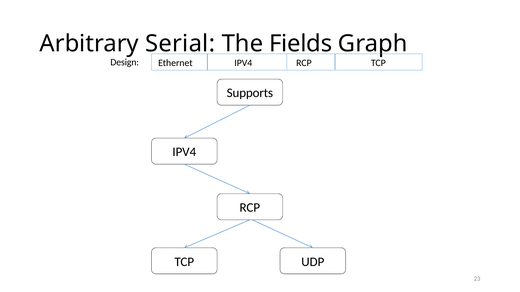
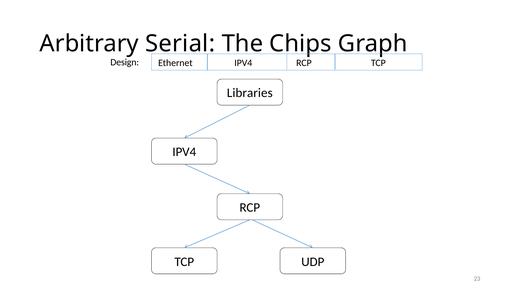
Fields: Fields -> Chips
Supports: Supports -> Libraries
